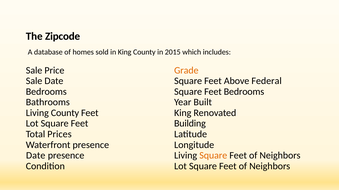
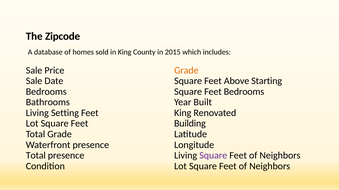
Federal: Federal -> Starting
Living County: County -> Setting
Total Prices: Prices -> Grade
Date at (36, 156): Date -> Total
Square at (213, 156) colour: orange -> purple
